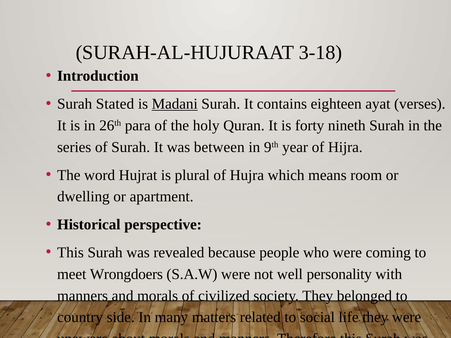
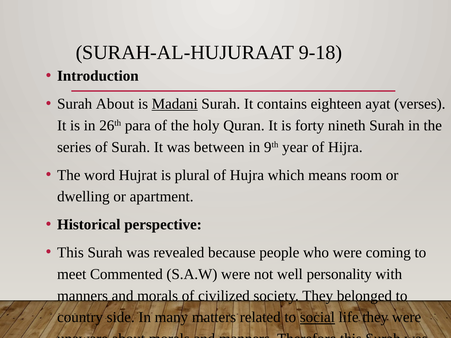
3-18: 3-18 -> 9-18
Surah Stated: Stated -> About
Wrongdoers: Wrongdoers -> Commented
social underline: none -> present
